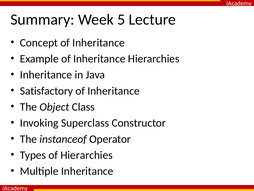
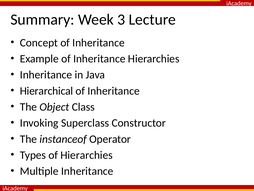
5: 5 -> 3
Satisfactory: Satisfactory -> Hierarchical
